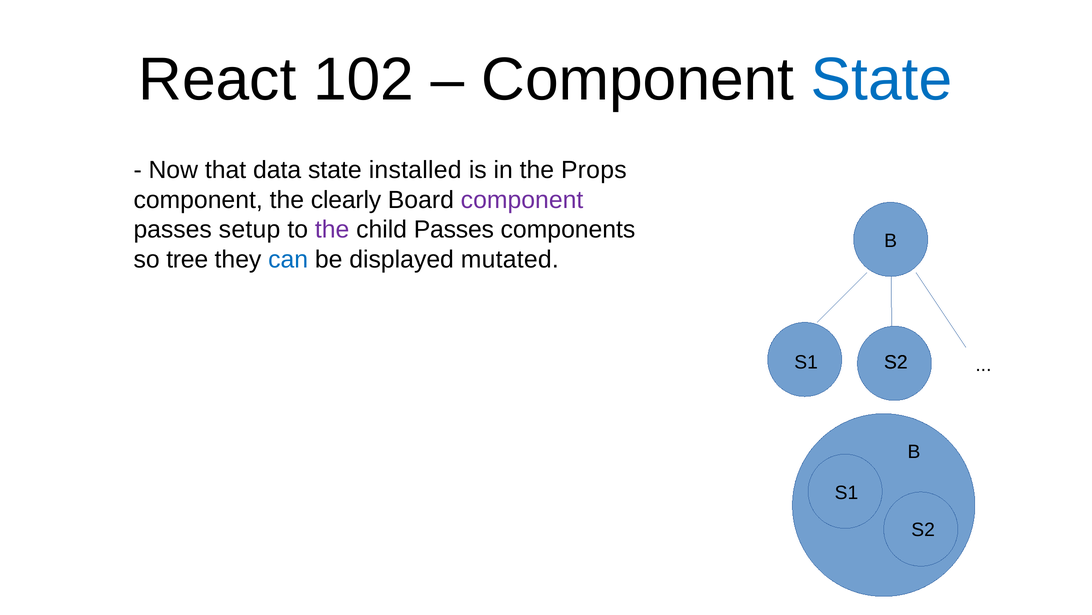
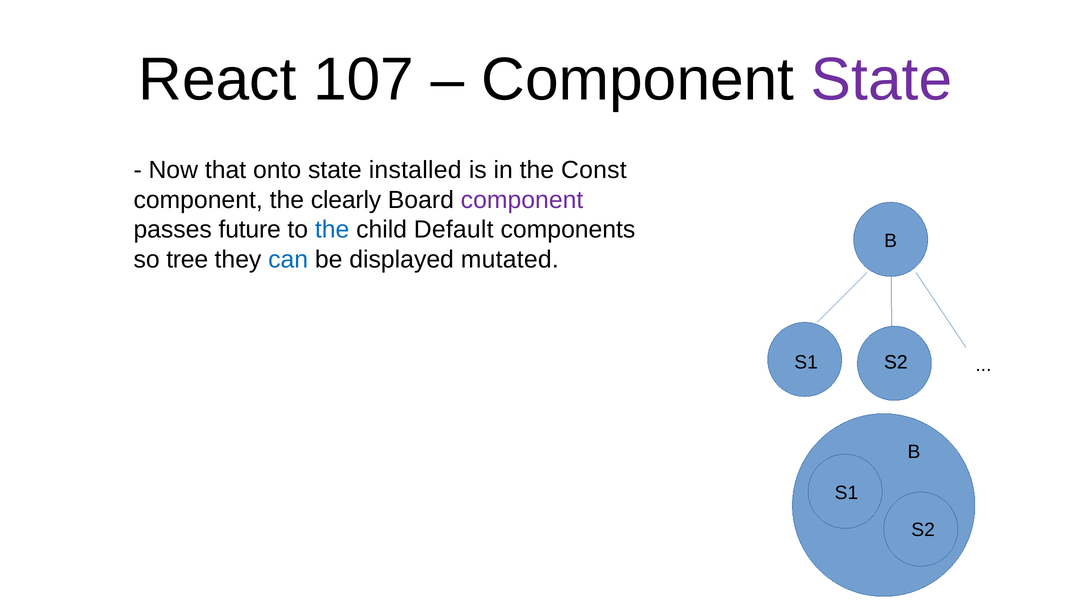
102: 102 -> 107
State at (882, 80) colour: blue -> purple
data: data -> onto
Props: Props -> Const
setup: setup -> future
the at (332, 229) colour: purple -> blue
child Passes: Passes -> Default
